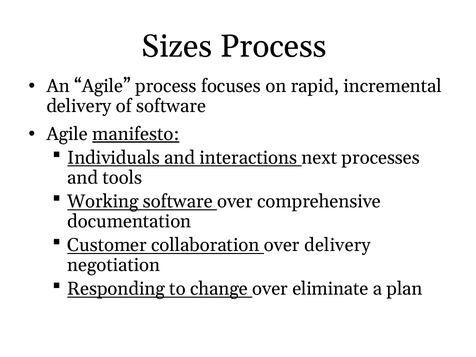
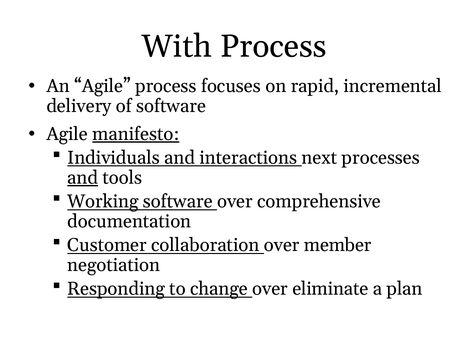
Sizes: Sizes -> With
and at (83, 178) underline: none -> present
over delivery: delivery -> member
